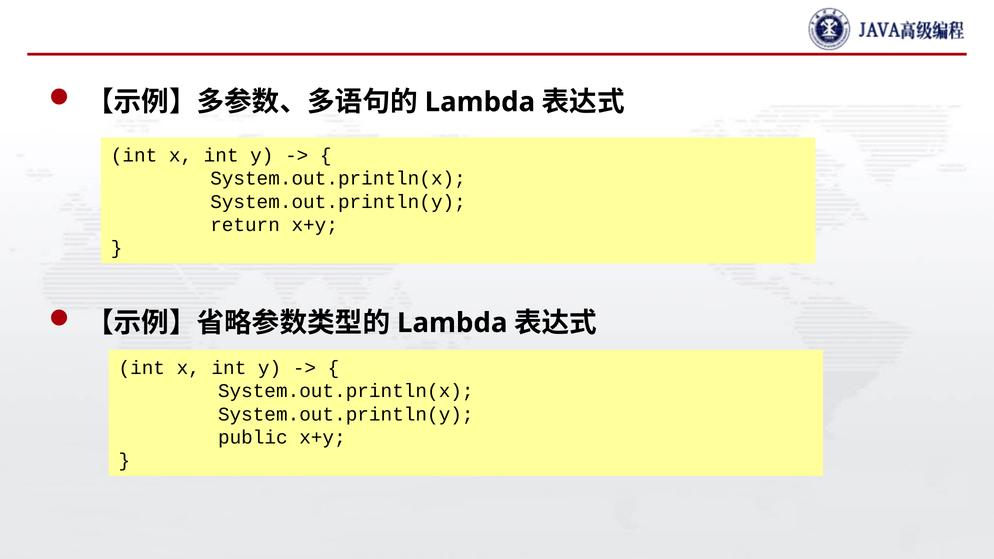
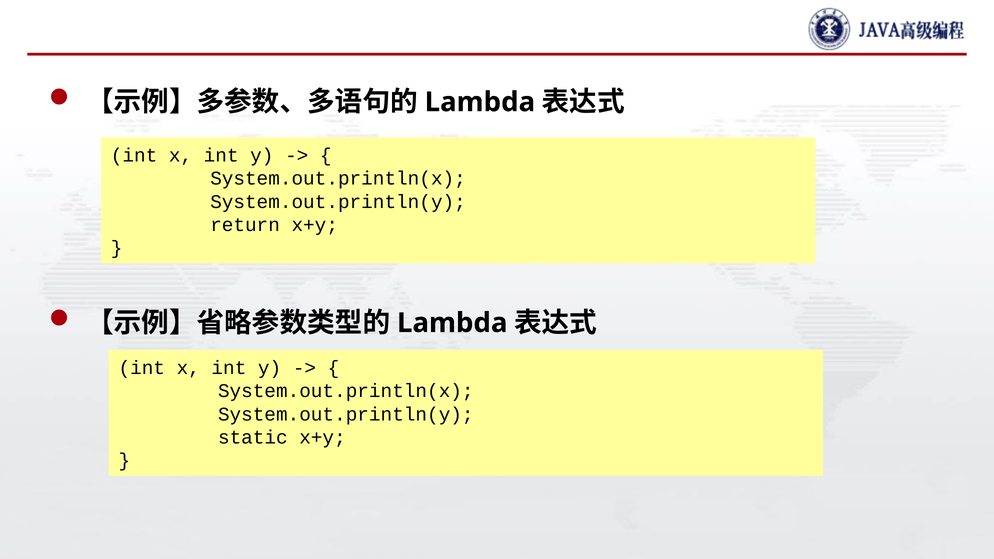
public: public -> static
